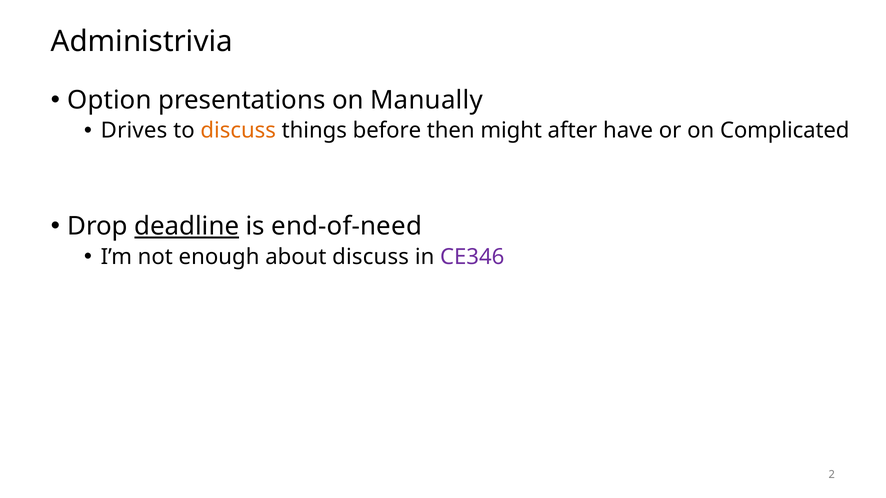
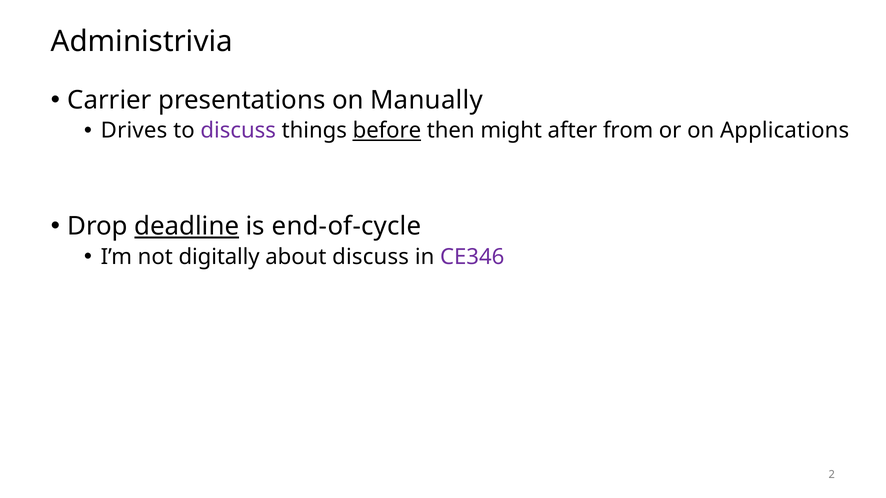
Option: Option -> Carrier
discuss at (238, 131) colour: orange -> purple
before underline: none -> present
have: have -> from
Complicated: Complicated -> Applications
end-of-need: end-of-need -> end-of-cycle
enough: enough -> digitally
